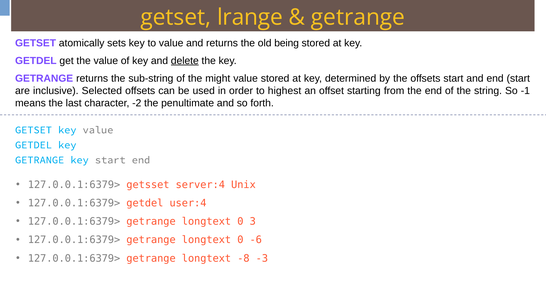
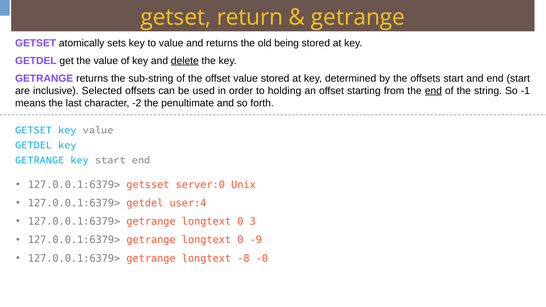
lrange: lrange -> return
the might: might -> offset
highest: highest -> holding
end at (433, 91) underline: none -> present
server:4: server:4 -> server:0
-6: -6 -> -9
-3: -3 -> -0
